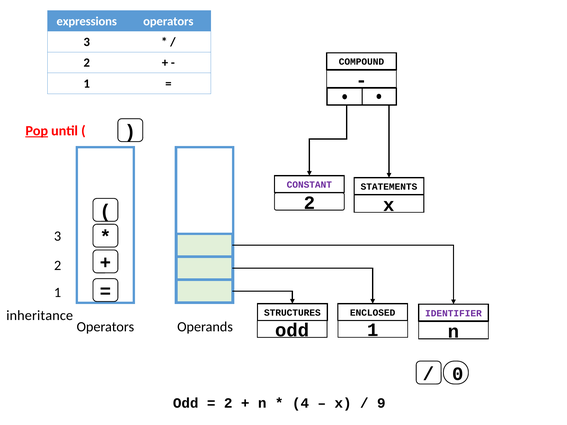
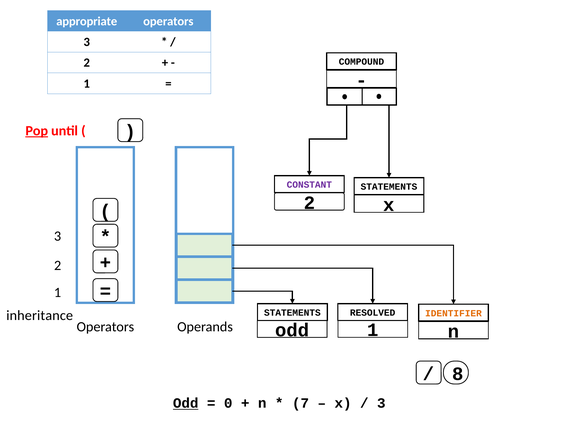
expressions: expressions -> appropriate
STRUCTURES at (292, 313): STRUCTURES -> STATEMENTS
ENCLOSED: ENCLOSED -> RESOLVED
IDENTIFIER colour: purple -> orange
0: 0 -> 8
Odd at (186, 403) underline: none -> present
2 at (228, 403): 2 -> 0
4: 4 -> 7
9 at (381, 403): 9 -> 3
